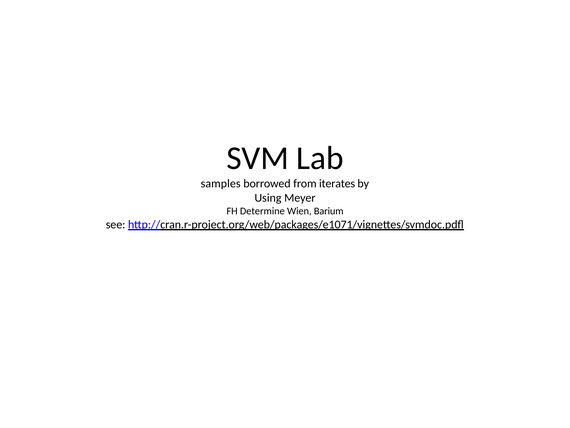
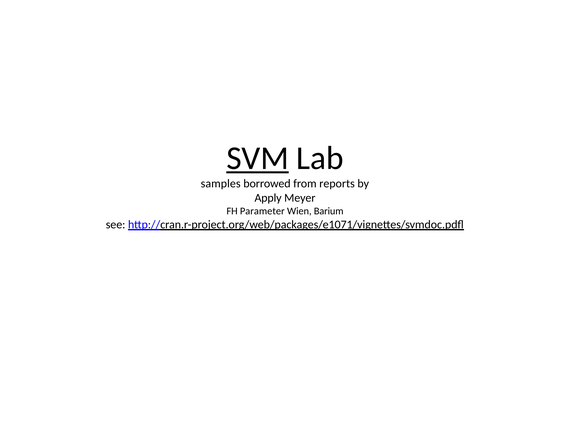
SVM underline: none -> present
iterates: iterates -> reports
Using: Using -> Apply
Determine: Determine -> Parameter
